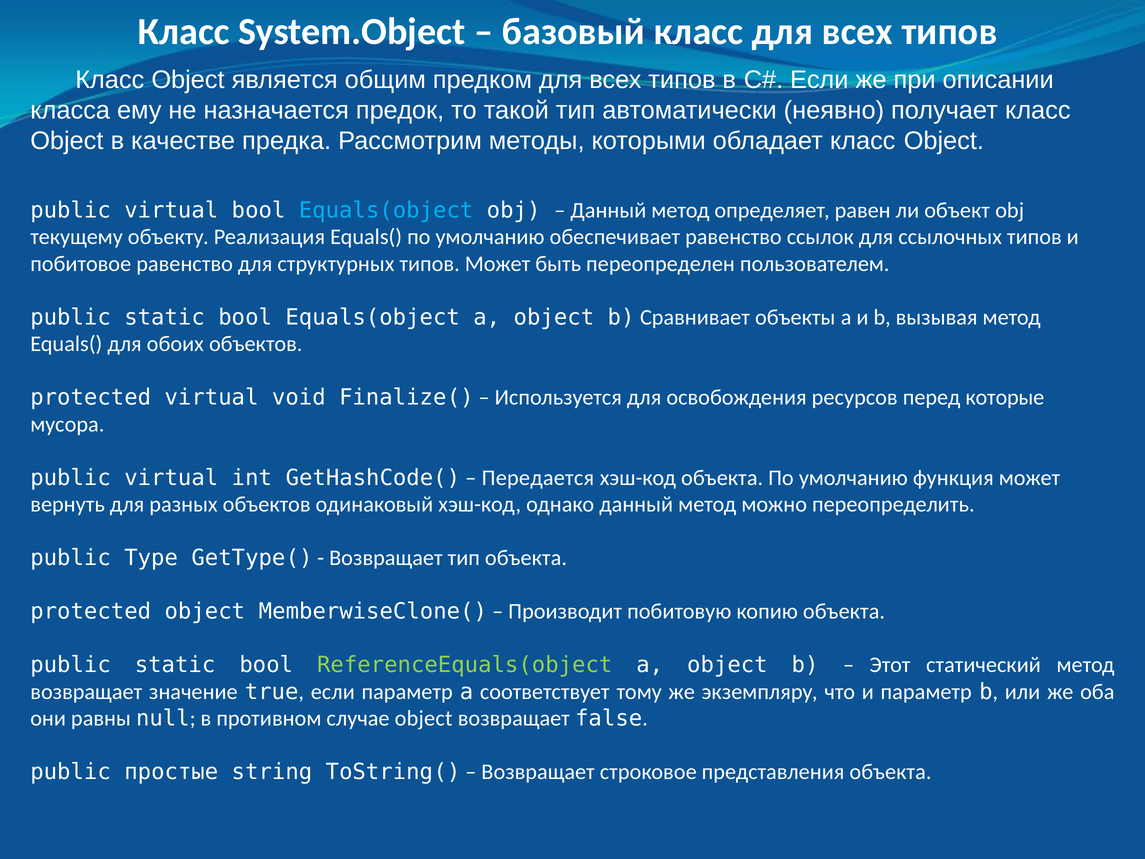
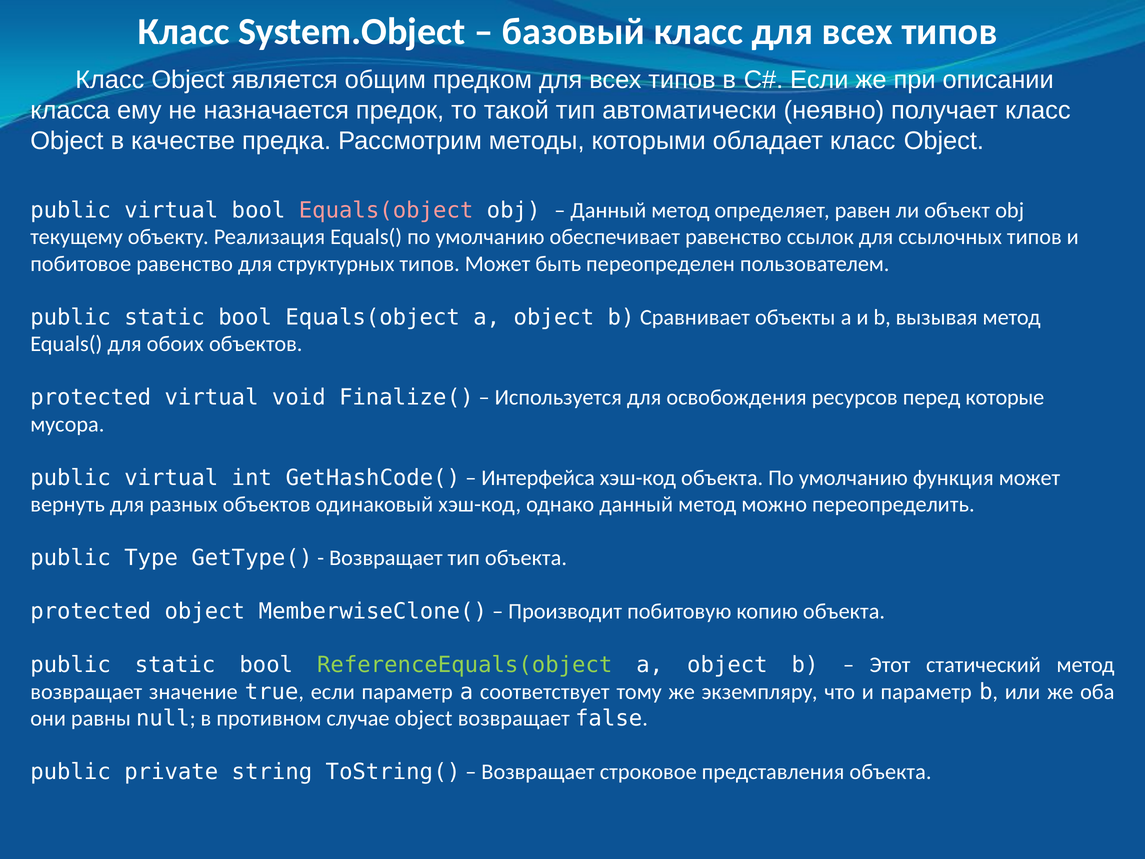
Equals(object at (386, 210) colour: light blue -> pink
Передается: Передается -> Интерфейса
простые: простые -> private
